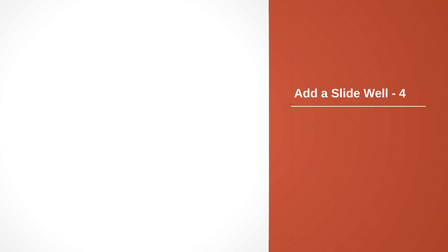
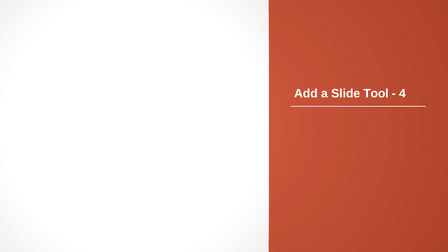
Well: Well -> Tool
